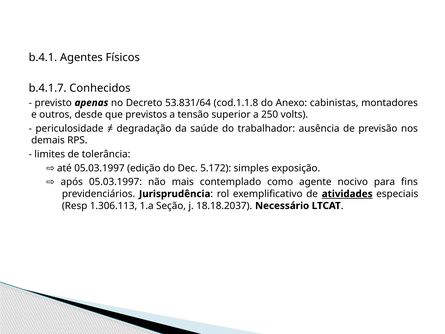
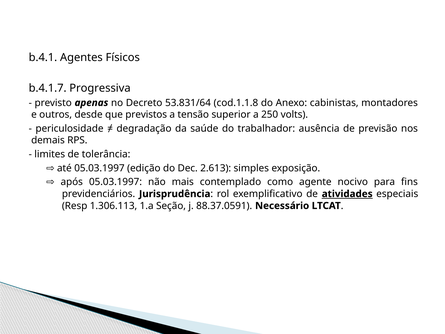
Conhecidos: Conhecidos -> Progressiva
5.172: 5.172 -> 2.613
18.18.2037: 18.18.2037 -> 88.37.0591
